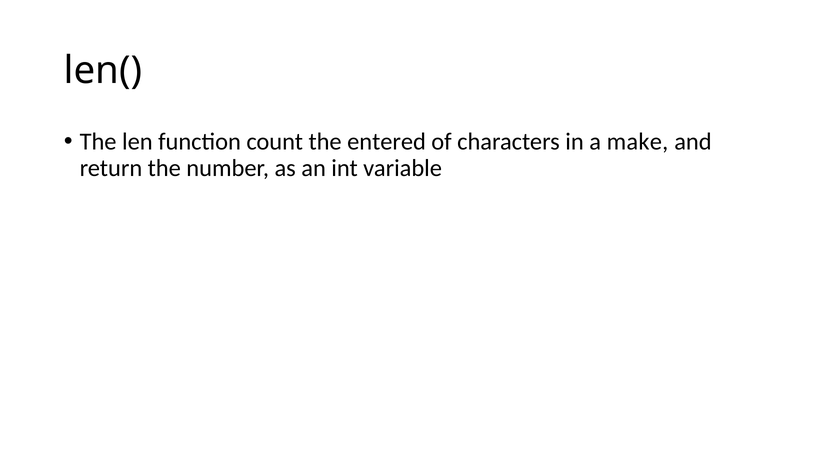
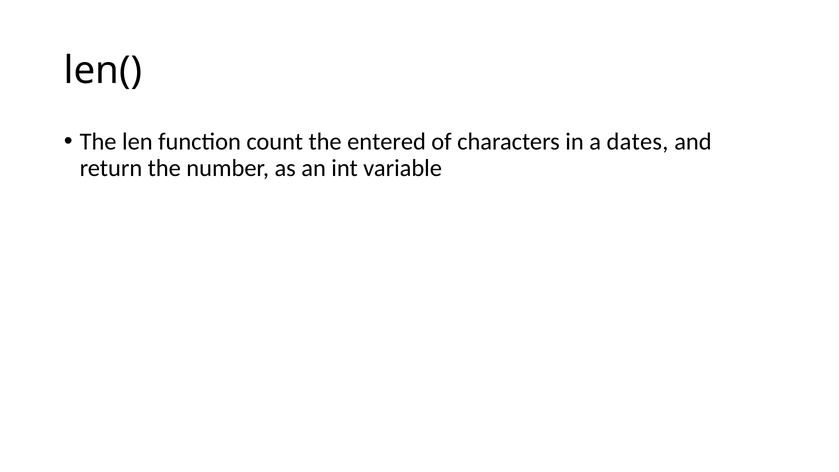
make: make -> dates
